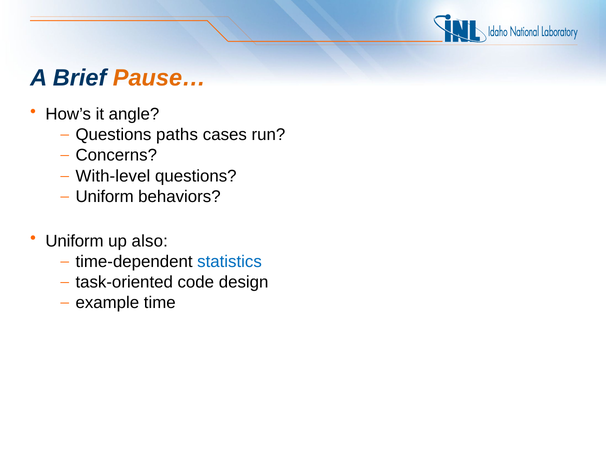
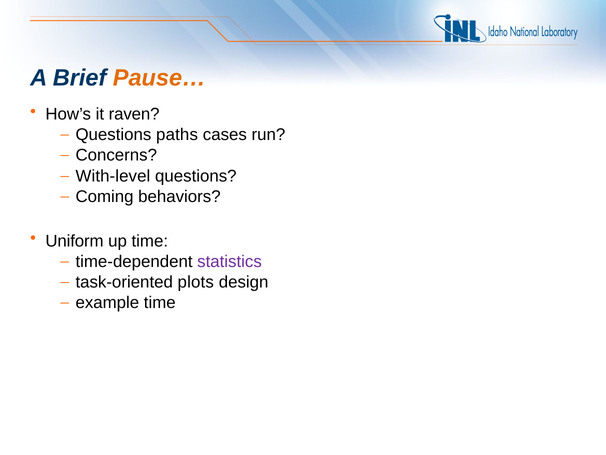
angle: angle -> raven
Uniform at (105, 196): Uniform -> Coming
up also: also -> time
statistics colour: blue -> purple
code: code -> plots
